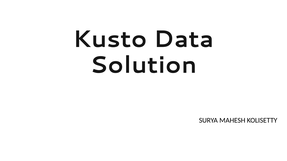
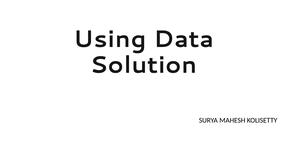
Kusto: Kusto -> Using
